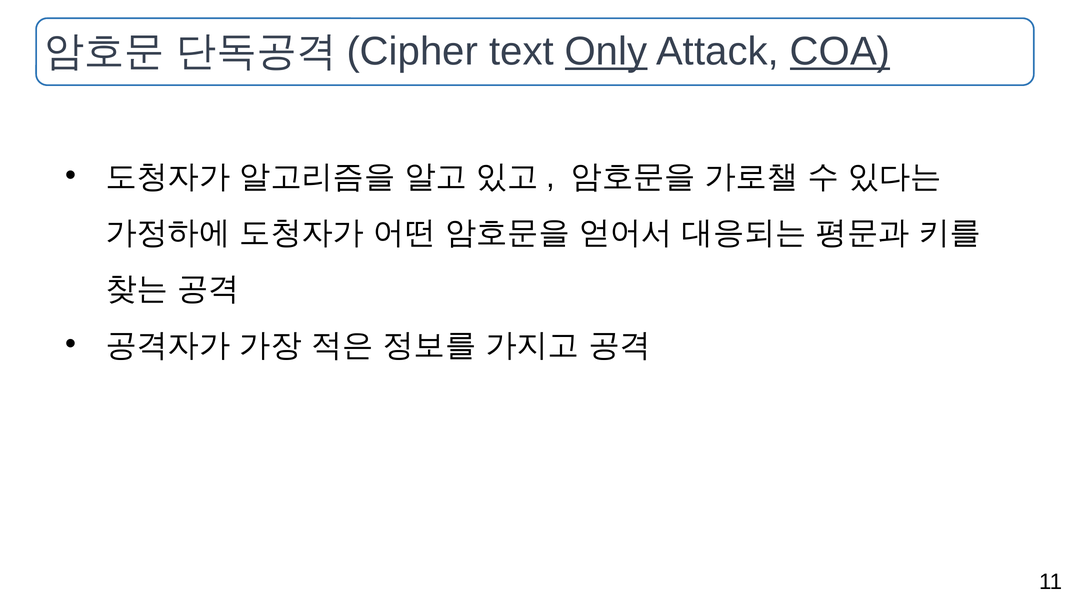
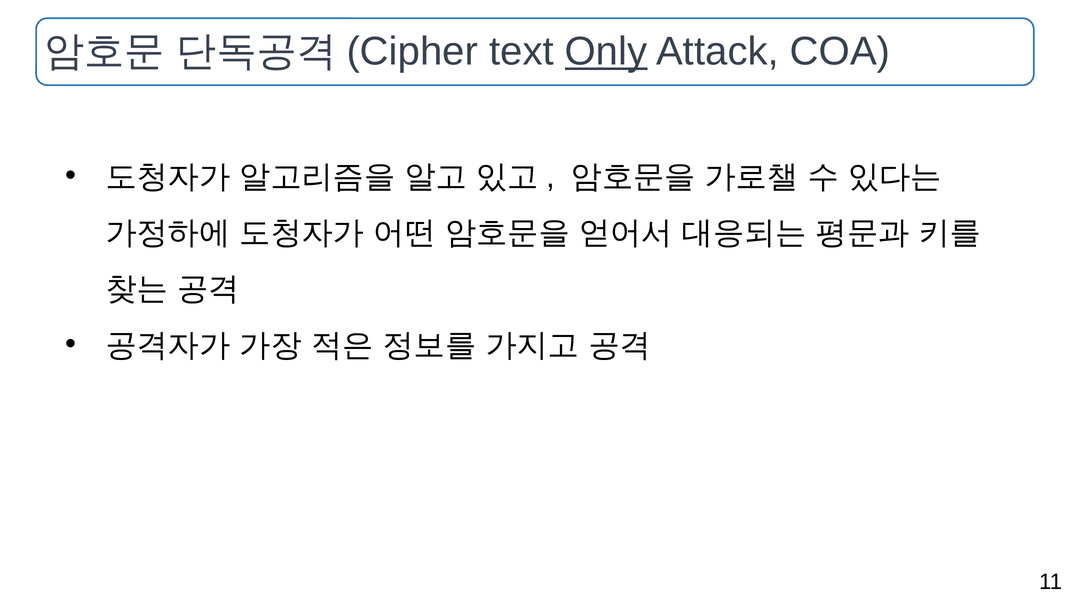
COA underline: present -> none
